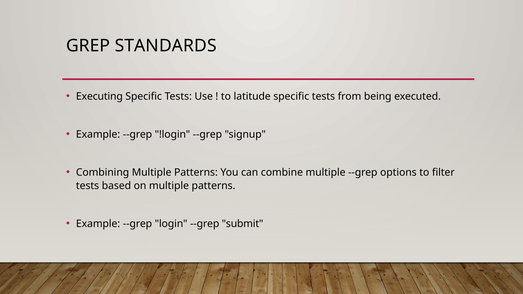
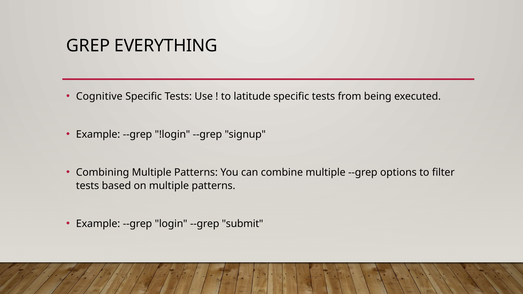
STANDARDS: STANDARDS -> EVERYTHING
Executing: Executing -> Cognitive
